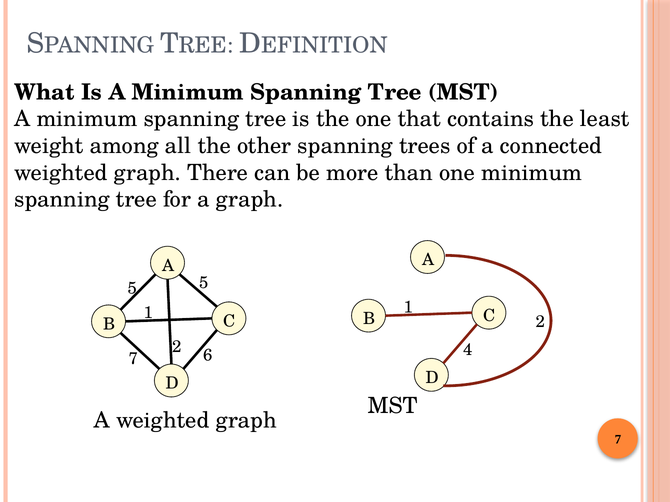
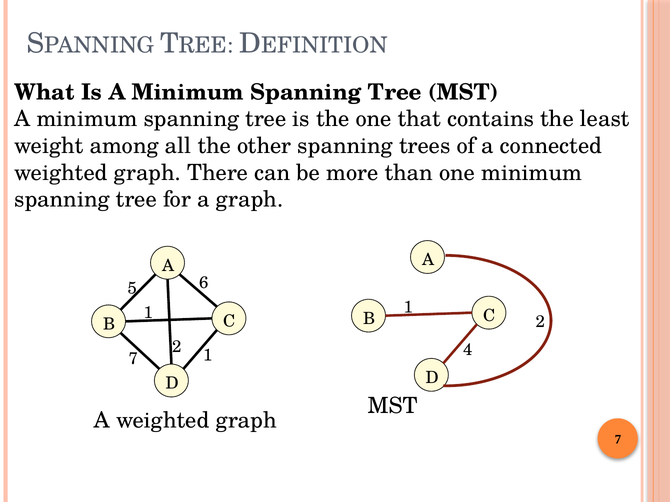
5 5: 5 -> 6
7 6: 6 -> 1
